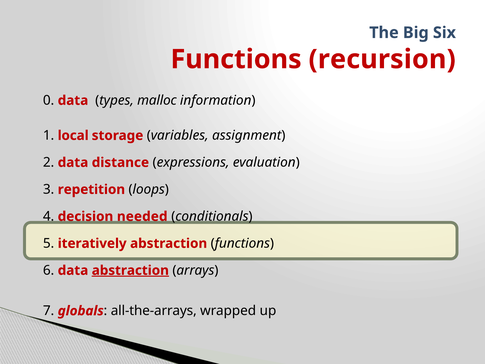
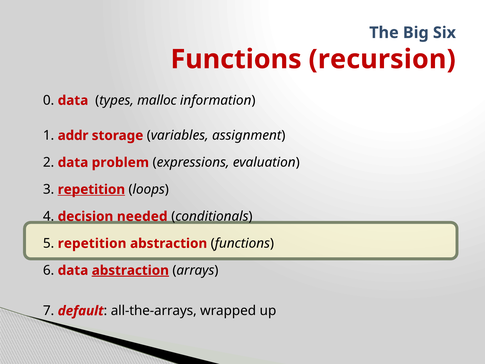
local: local -> addr
distance: distance -> problem
repetition at (91, 189) underline: none -> present
5 iteratively: iteratively -> repetition
globals: globals -> default
